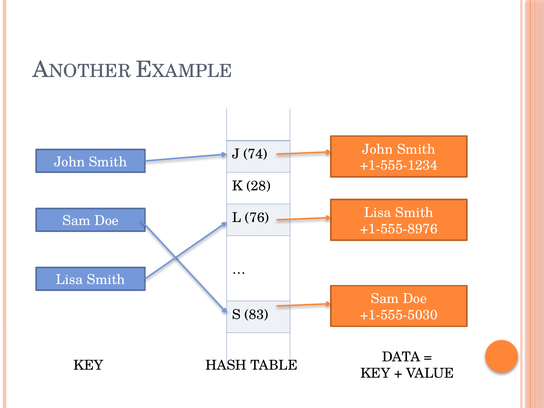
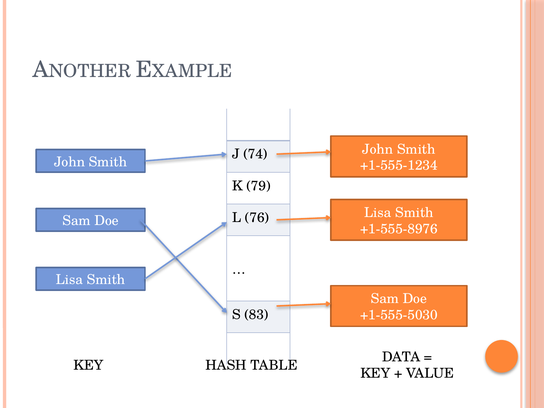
28: 28 -> 79
